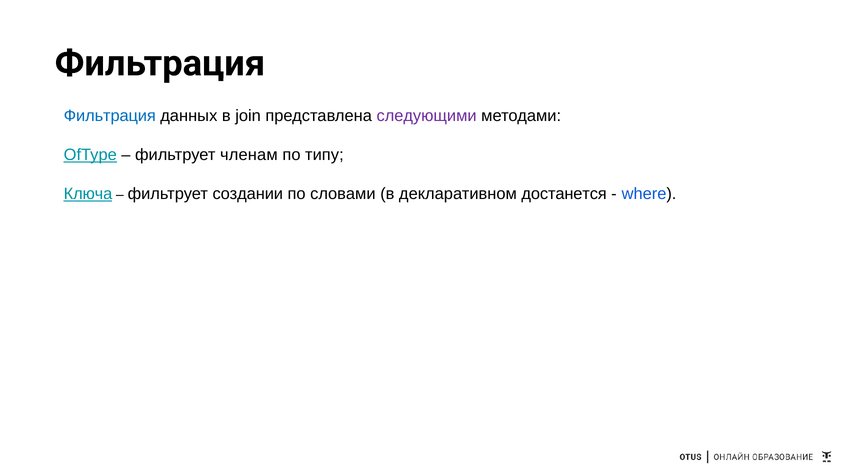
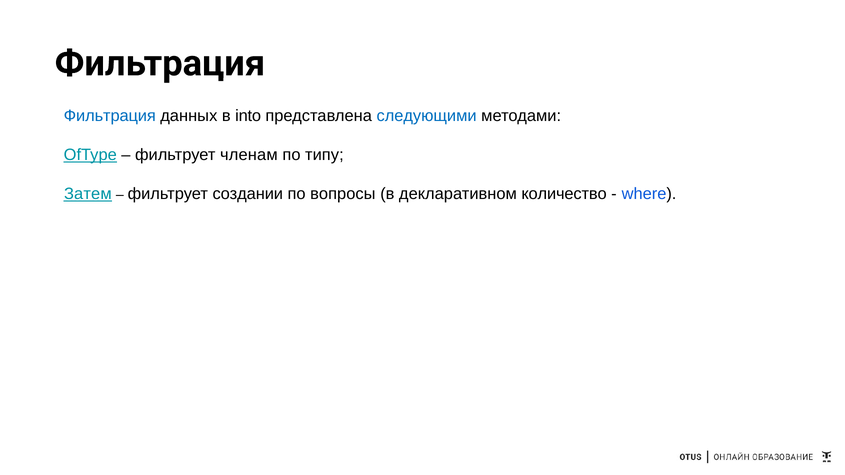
join: join -> into
следующими colour: purple -> blue
Ключа: Ключа -> Затем
словами: словами -> вопросы
достанется: достанется -> количество
